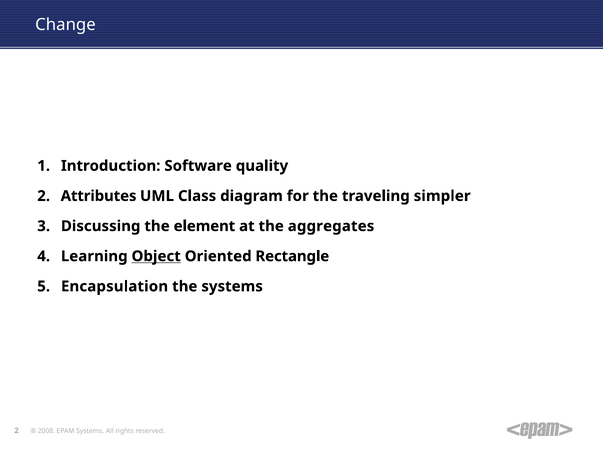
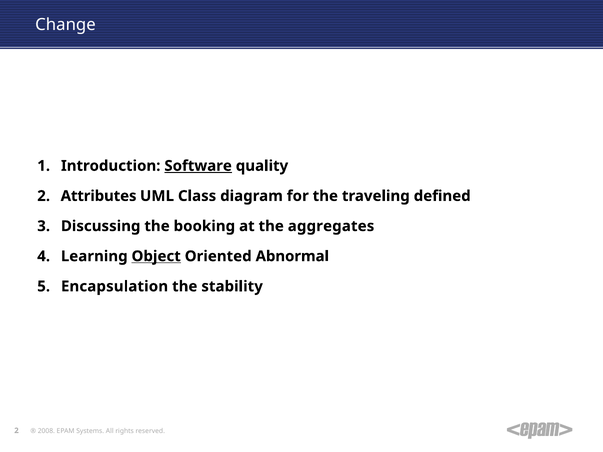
Software underline: none -> present
simpler: simpler -> defined
element: element -> booking
Rectangle: Rectangle -> Abnormal
the systems: systems -> stability
